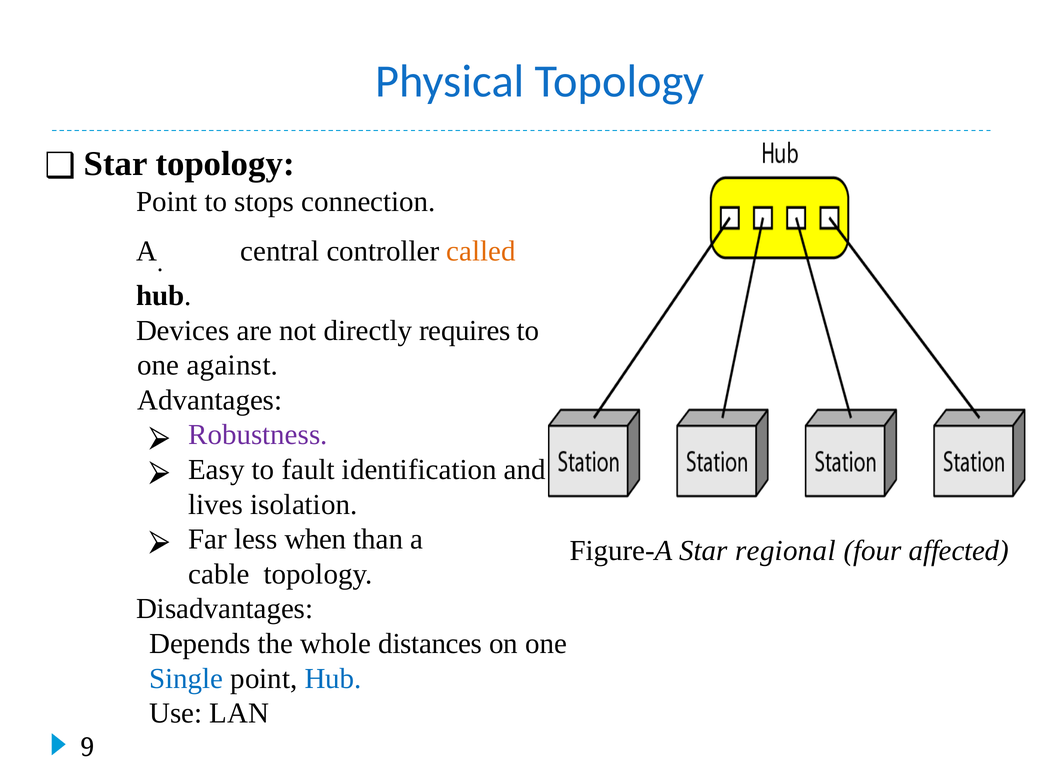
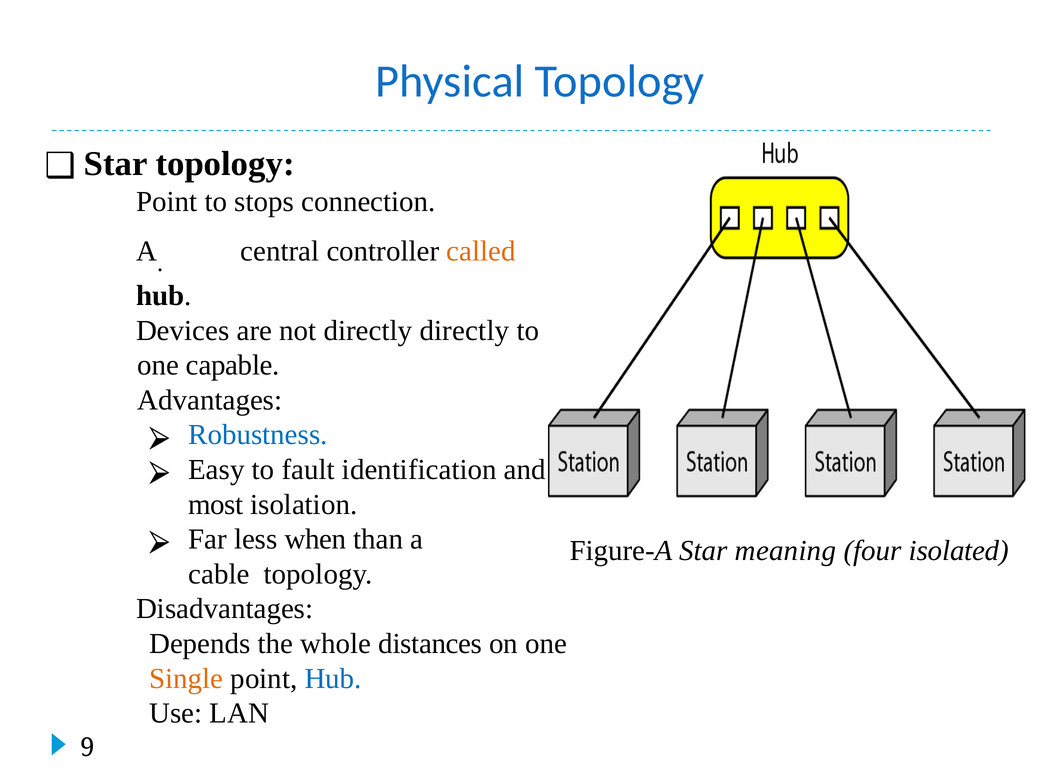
directly requires: requires -> directly
against: against -> capable
Robustness colour: purple -> blue
lives: lives -> most
regional: regional -> meaning
affected: affected -> isolated
Single colour: blue -> orange
